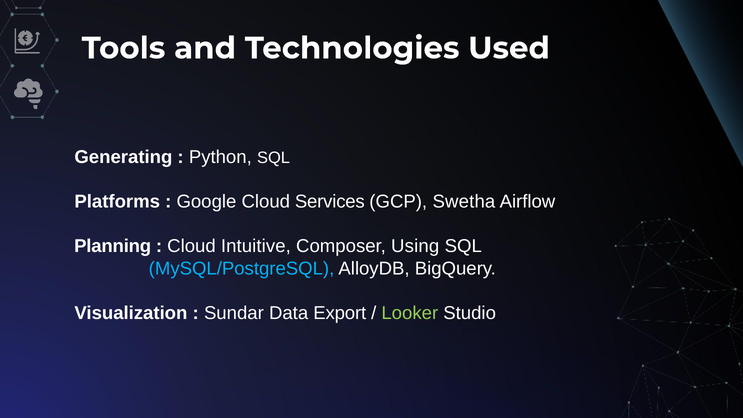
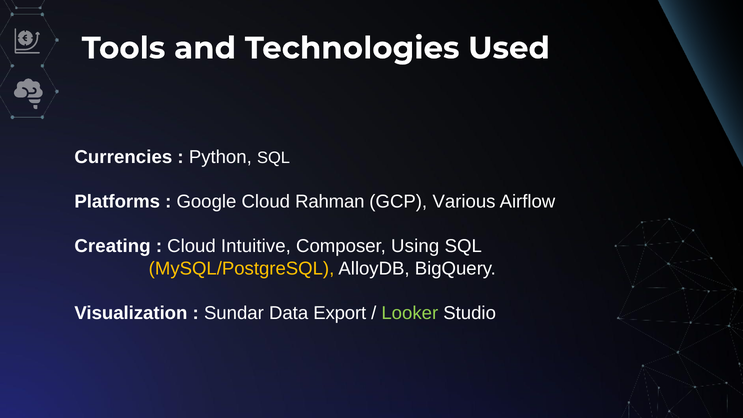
Generating: Generating -> Currencies
Services: Services -> Rahman
Swetha: Swetha -> Various
Planning: Planning -> Creating
MySQL/PostgreSQL colour: light blue -> yellow
